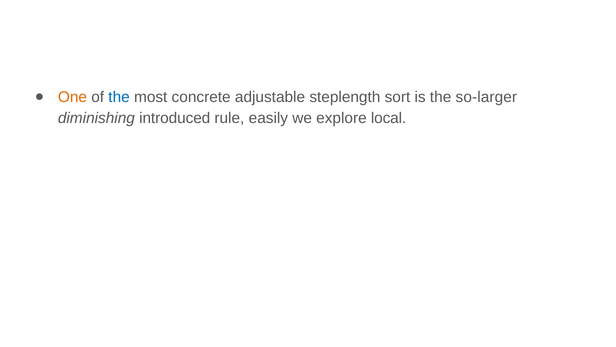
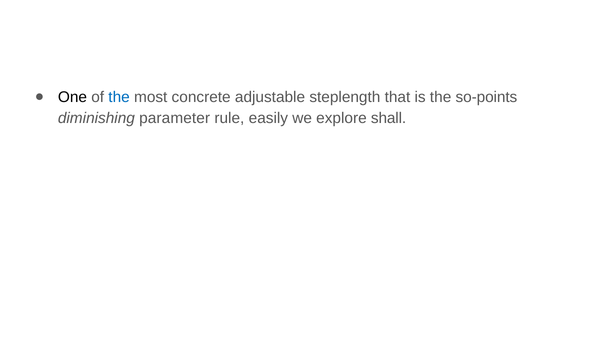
One colour: orange -> black
sort: sort -> that
so-larger: so-larger -> so-points
introduced: introduced -> parameter
local: local -> shall
